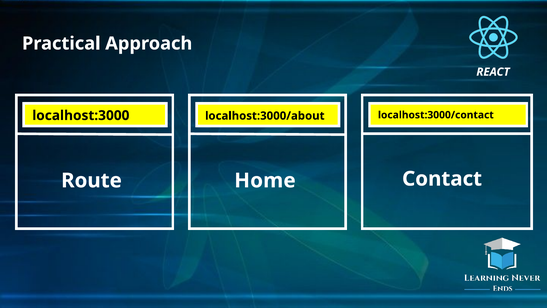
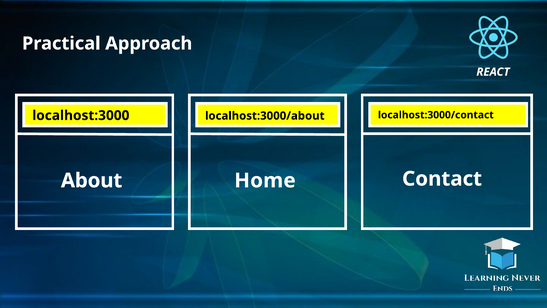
Route: Route -> About
